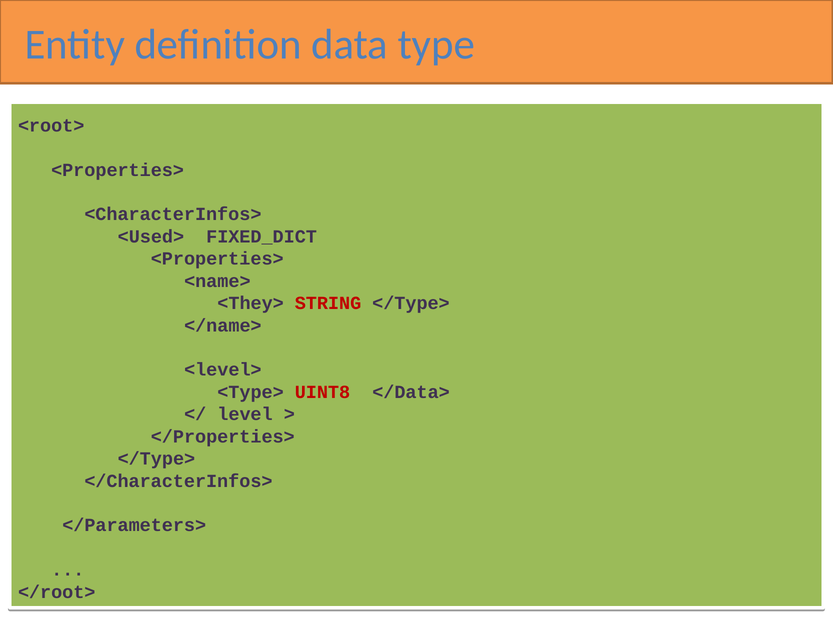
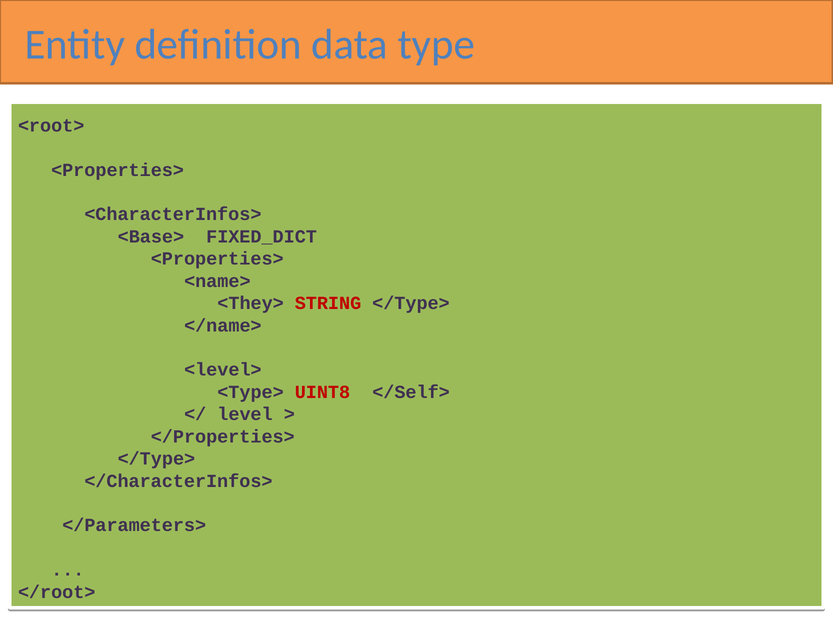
<Used>: <Used> -> <Base>
</Data>: </Data> -> </Self>
